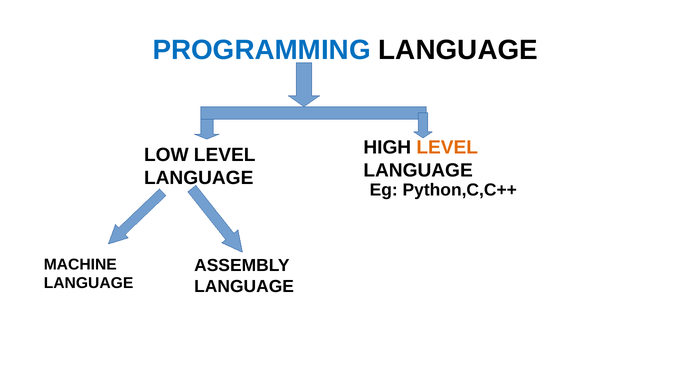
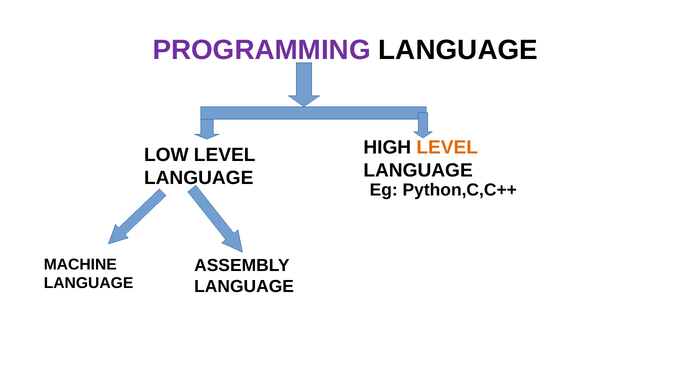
PROGRAMMING colour: blue -> purple
